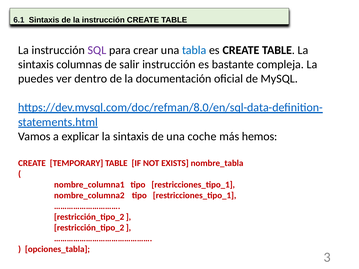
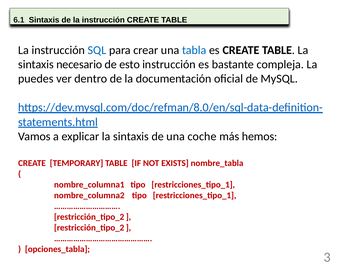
SQL colour: purple -> blue
columnas: columnas -> necesario
salir: salir -> esto
